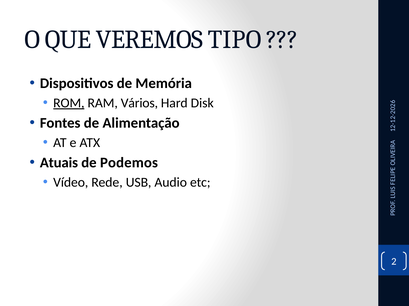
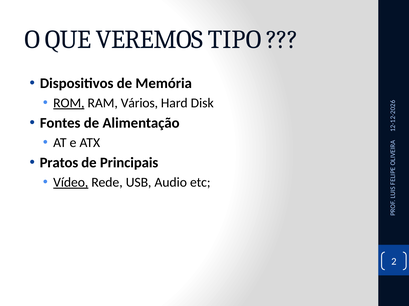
Atuais: Atuais -> Pratos
Podemos: Podemos -> Principais
Vídeo underline: none -> present
